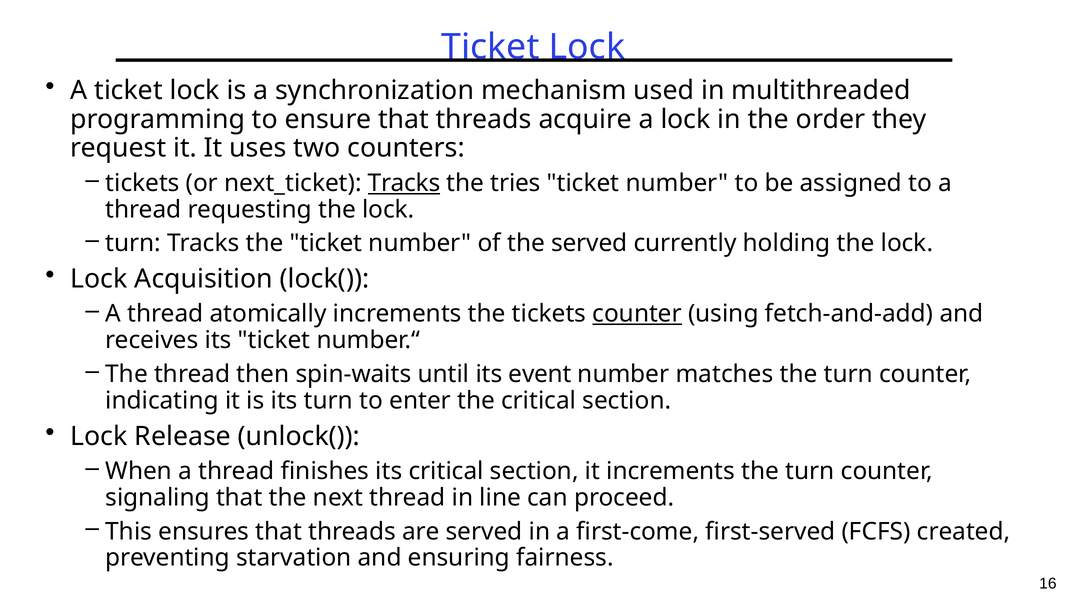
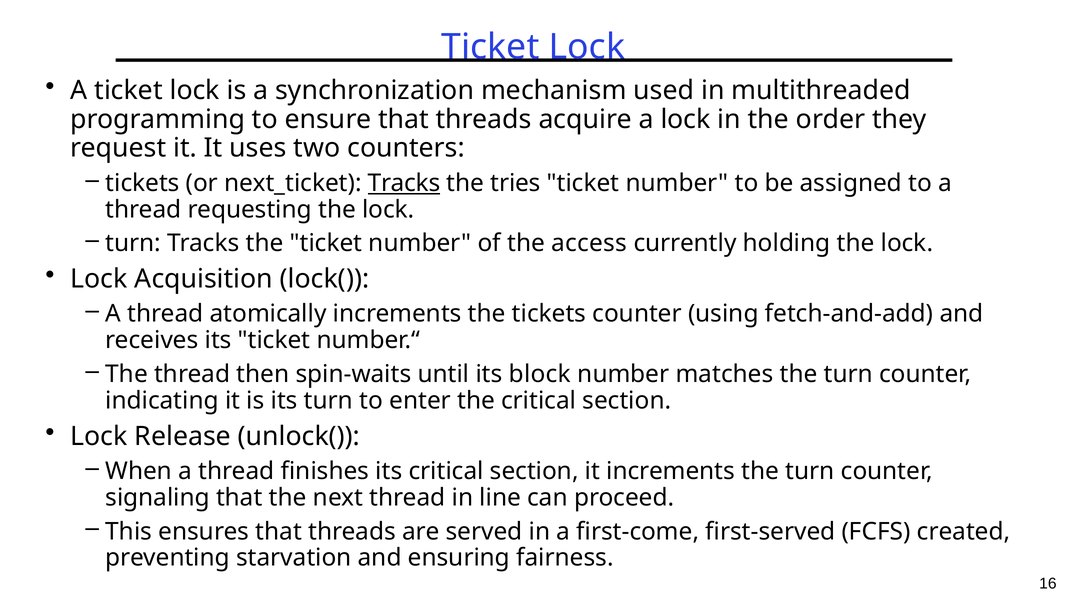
the served: served -> access
counter at (637, 314) underline: present -> none
event: event -> block
